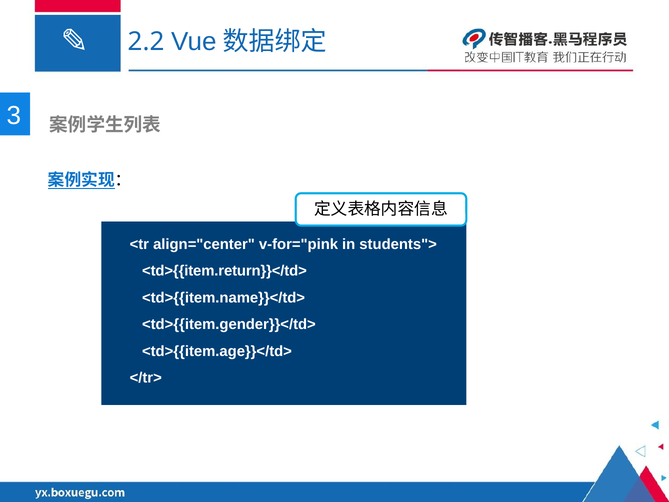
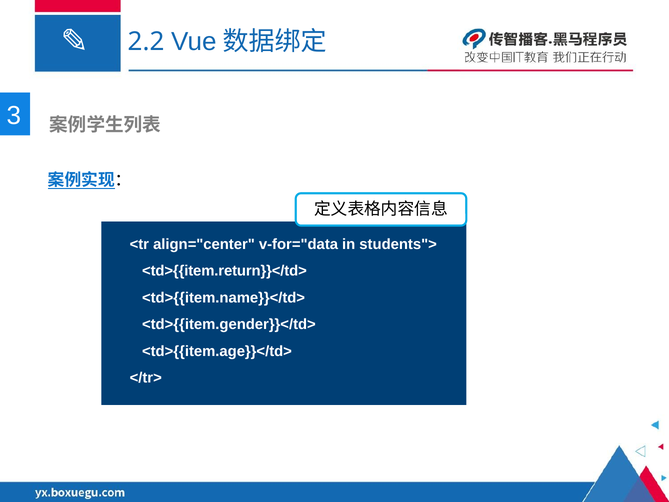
v-for="pink: v-for="pink -> v-for="data
